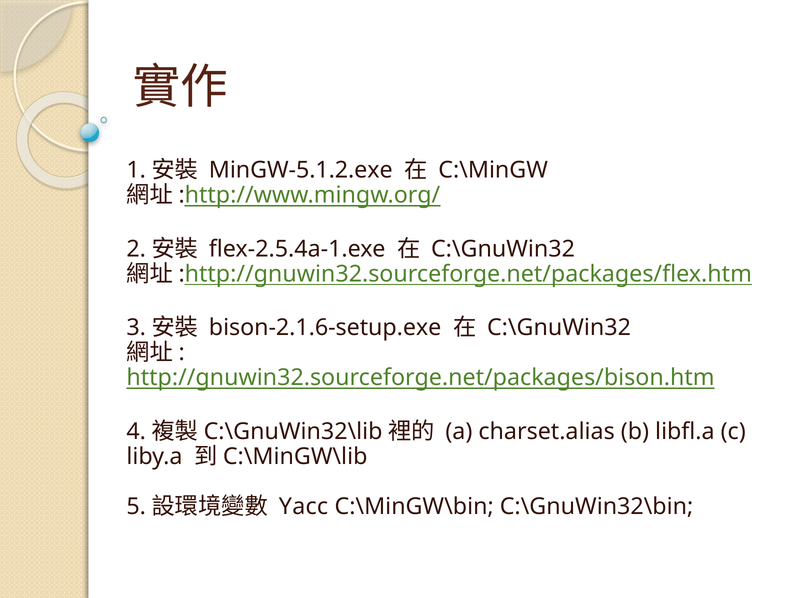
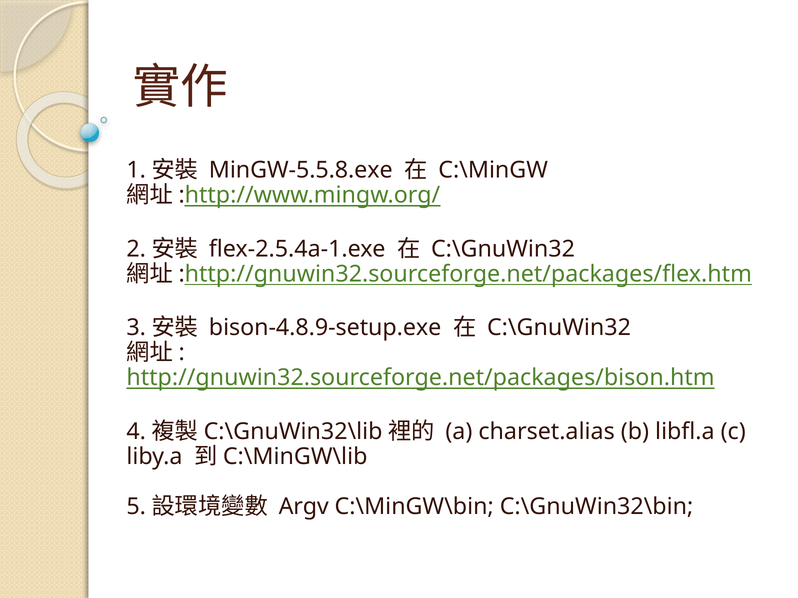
MinGW-5.1.2.exe: MinGW-5.1.2.exe -> MinGW-5.5.8.exe
bison-2.1.6-setup.exe: bison-2.1.6-setup.exe -> bison-4.8.9-setup.exe
Yacc: Yacc -> Argv
